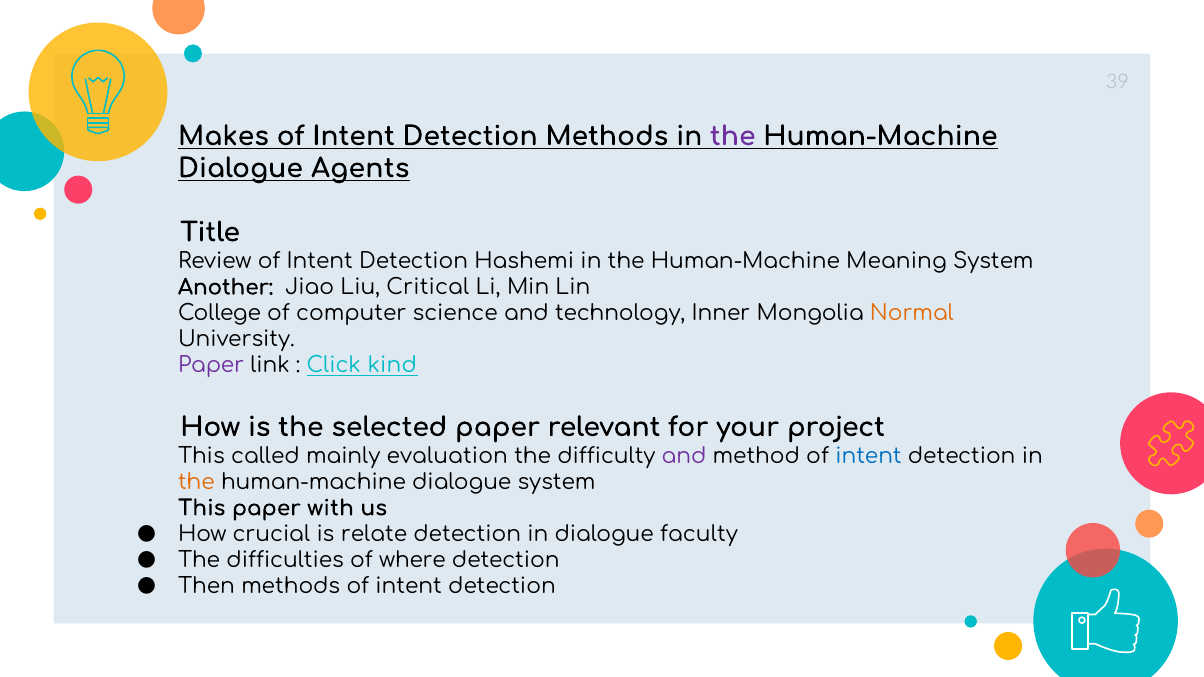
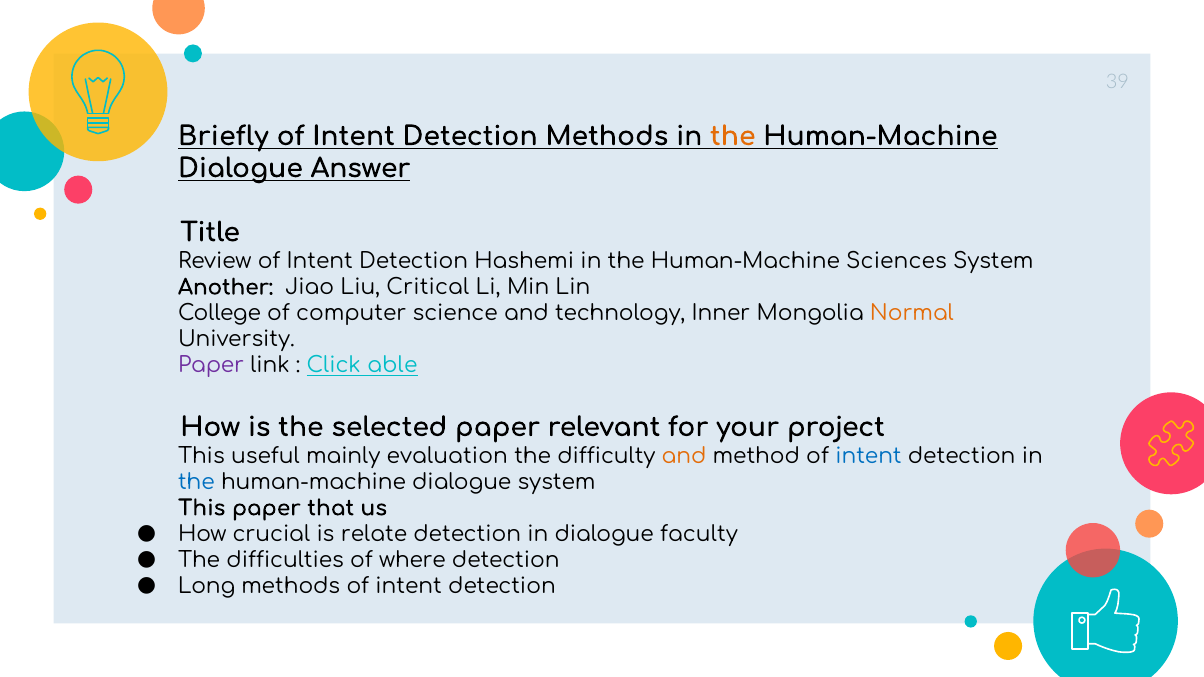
Makes: Makes -> Briefly
the at (733, 136) colour: purple -> orange
Agents: Agents -> Answer
Meaning: Meaning -> Sciences
kind: kind -> able
called: called -> useful
and at (684, 456) colour: purple -> orange
the at (196, 482) colour: orange -> blue
with: with -> that
Then: Then -> Long
